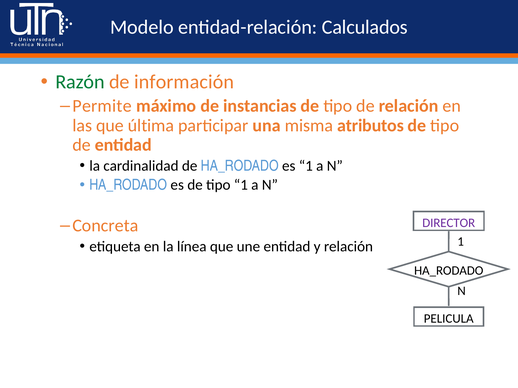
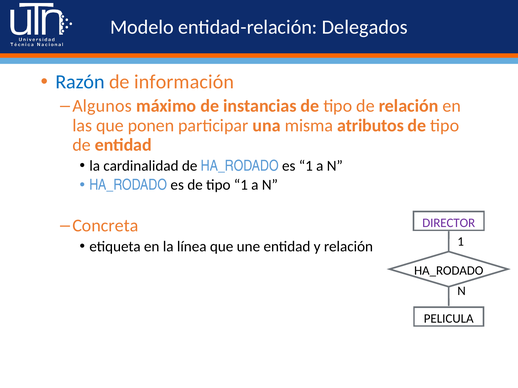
Calculados: Calculados -> Delegados
Razón colour: green -> blue
Permite: Permite -> Algunos
última: última -> ponen
